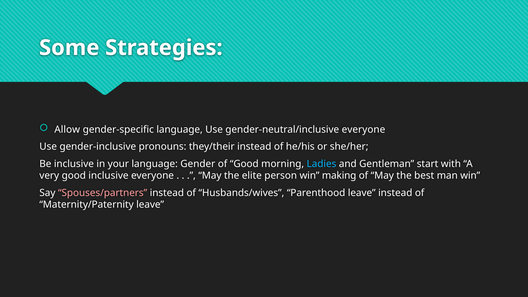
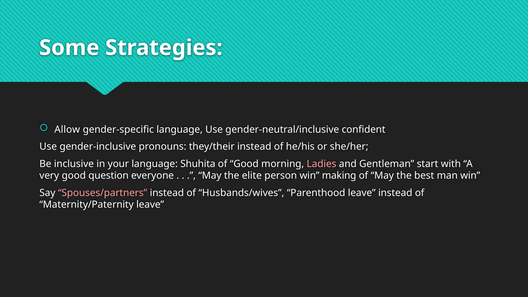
gender-neutral/inclusive everyone: everyone -> confident
Gender: Gender -> Shuhita
Ladies colour: light blue -> pink
good inclusive: inclusive -> question
